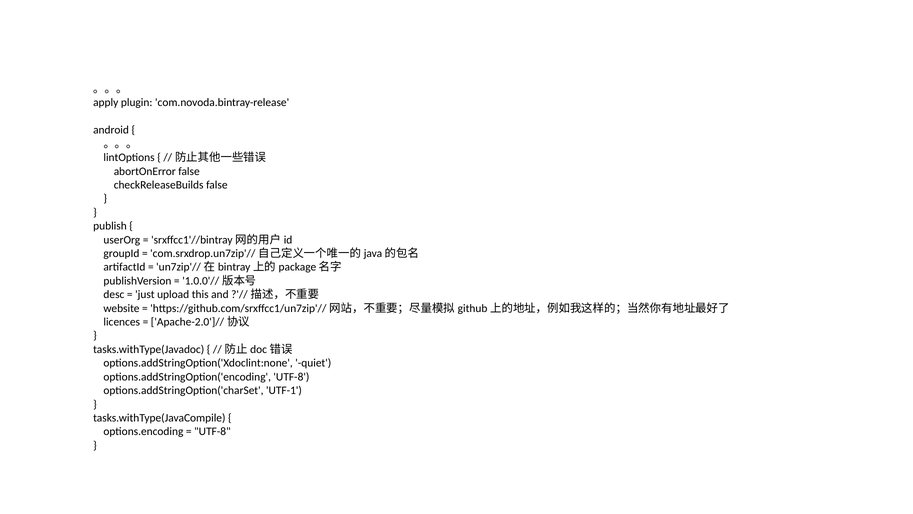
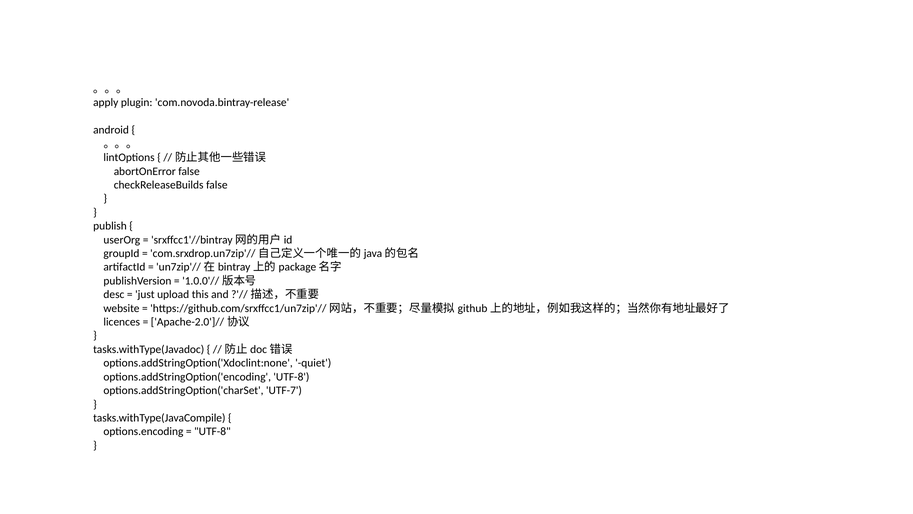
UTF-1: UTF-1 -> UTF-7
